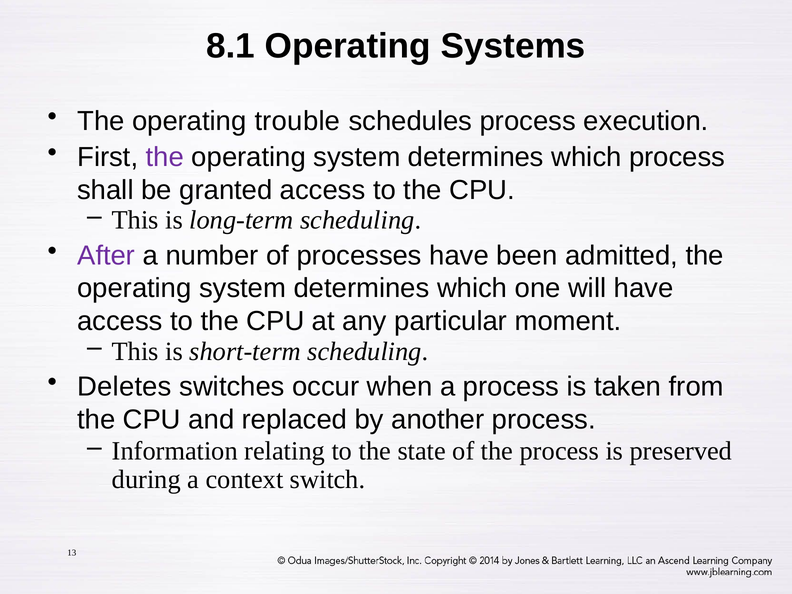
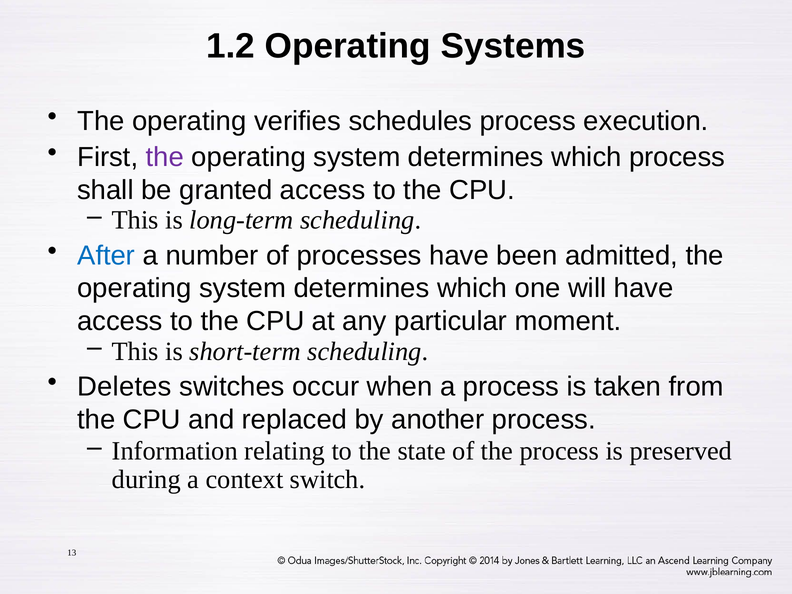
8.1: 8.1 -> 1.2
trouble: trouble -> verifies
After colour: purple -> blue
